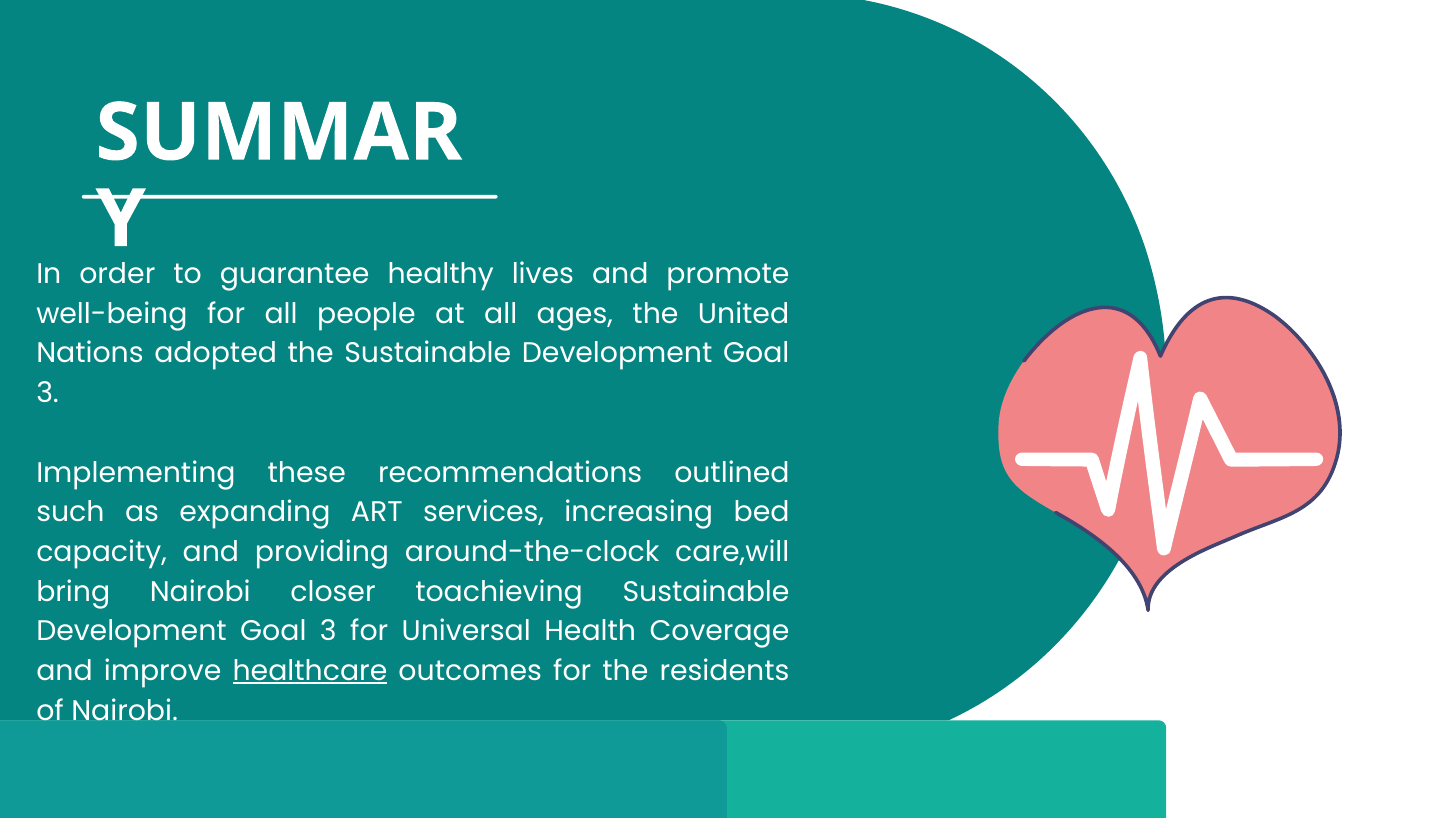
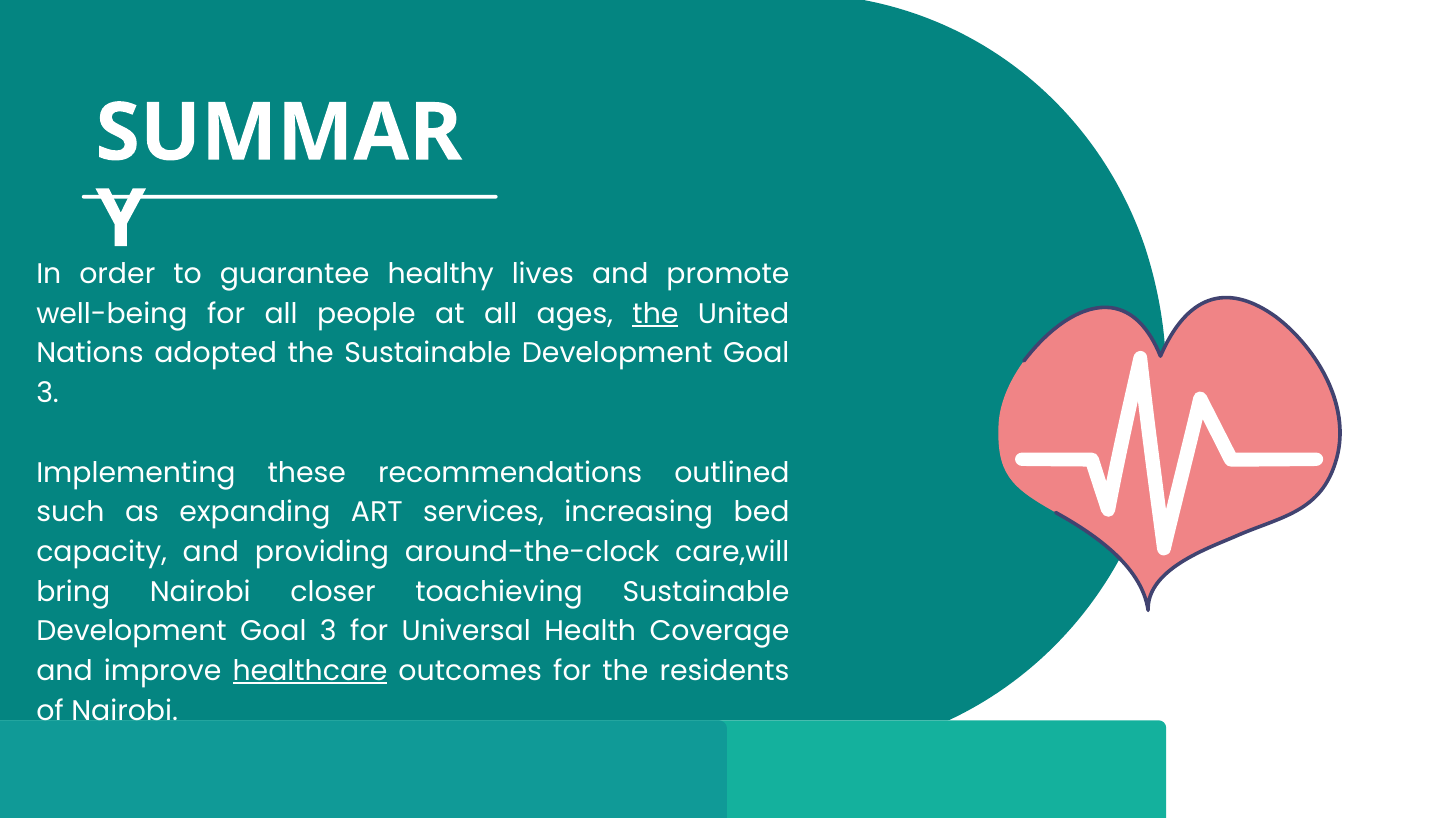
the at (655, 314) underline: none -> present
